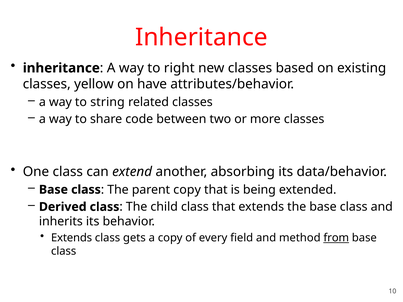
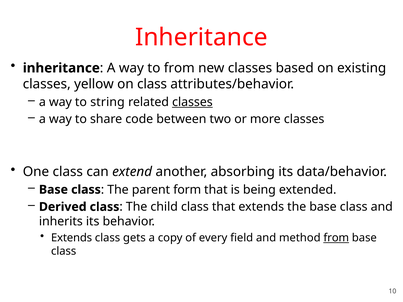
to right: right -> from
on have: have -> class
classes at (192, 102) underline: none -> present
parent copy: copy -> form
